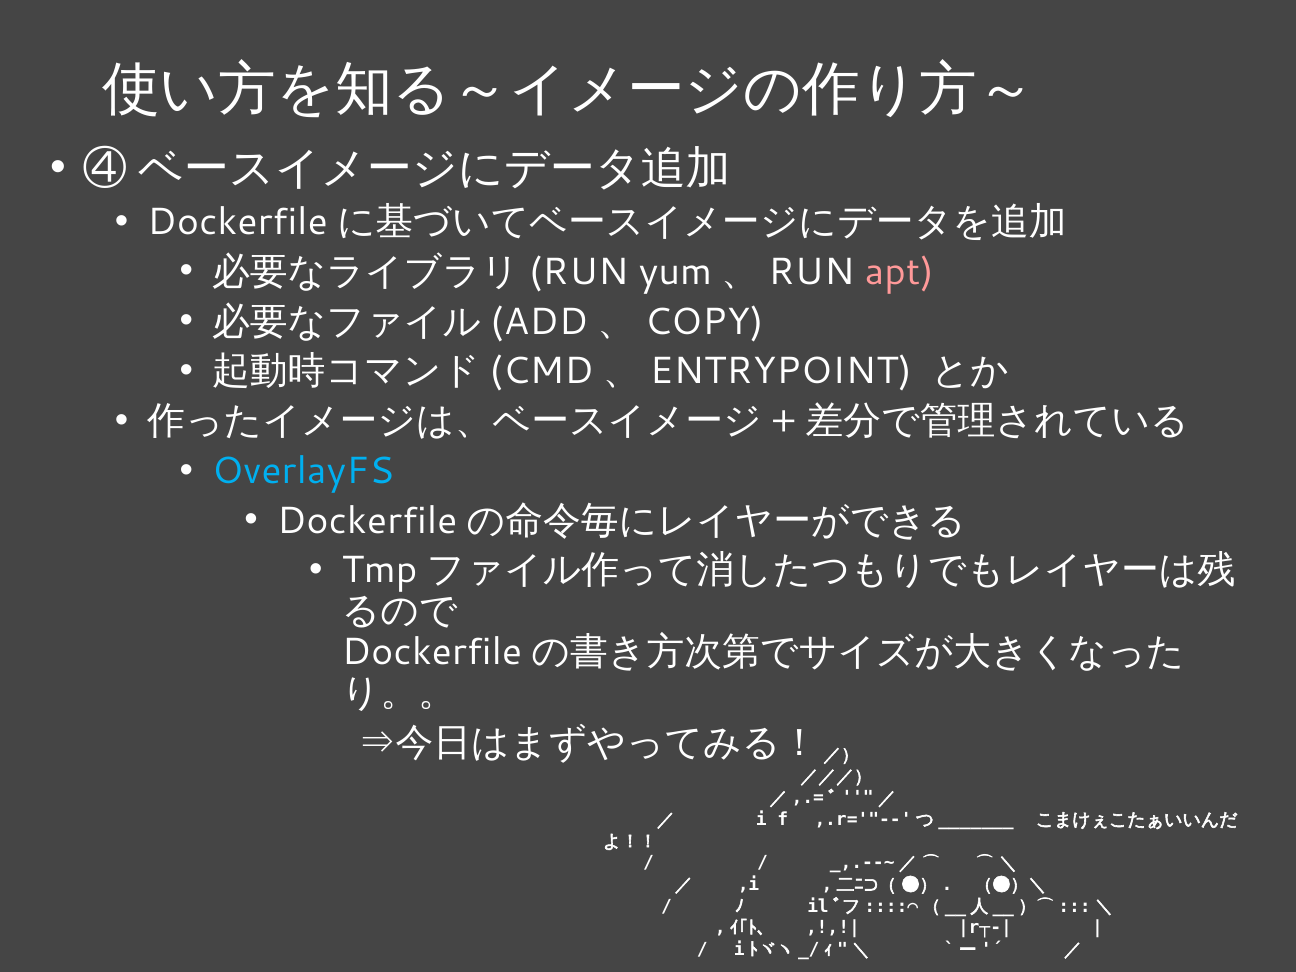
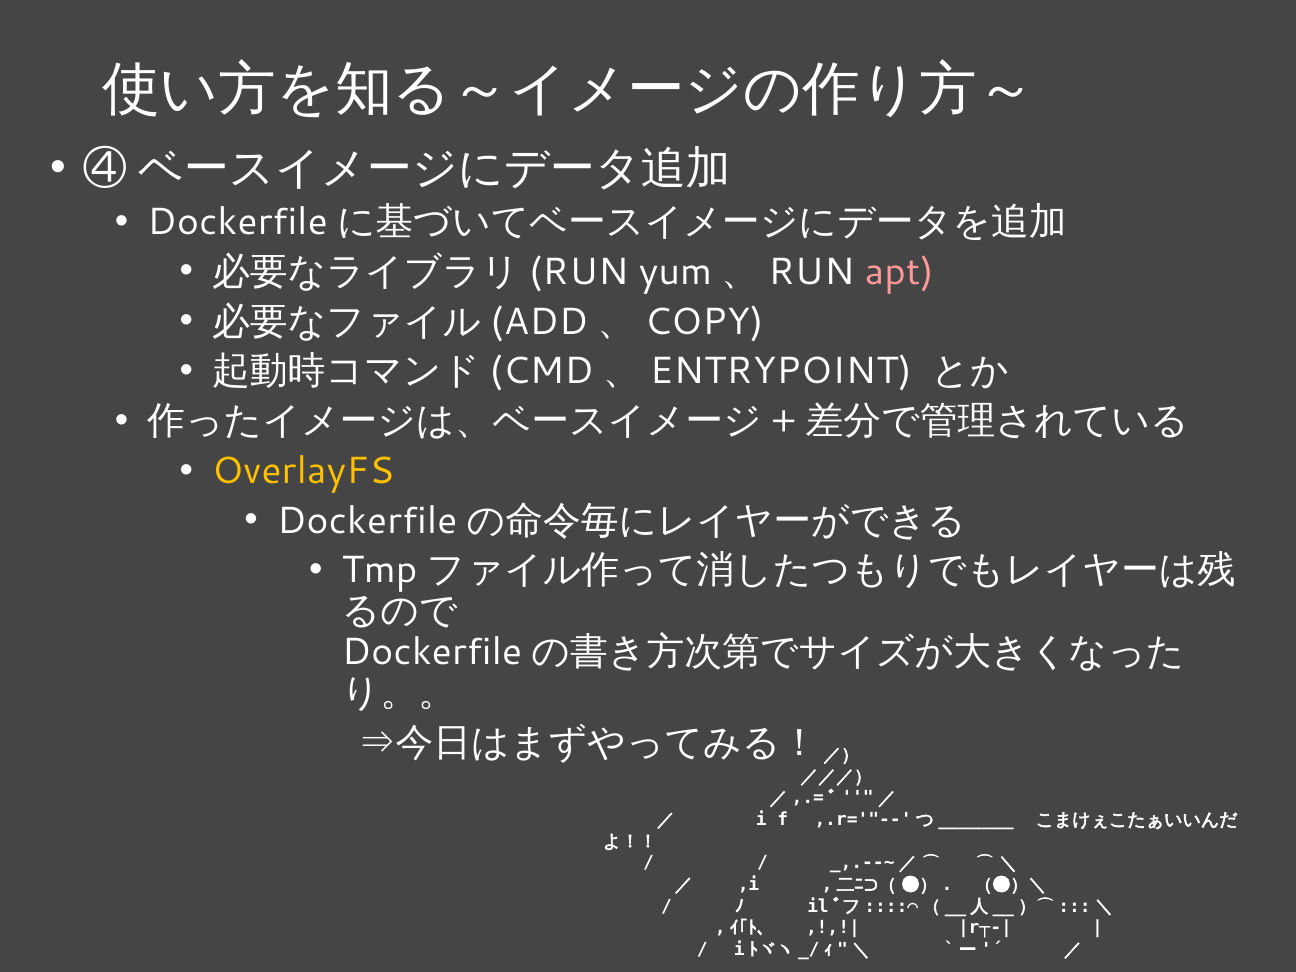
OverlayFS colour: light blue -> yellow
